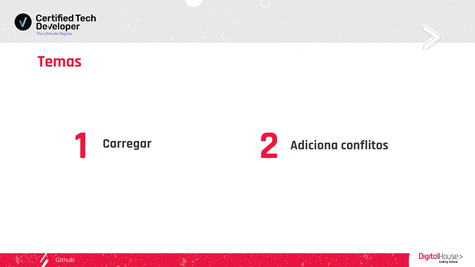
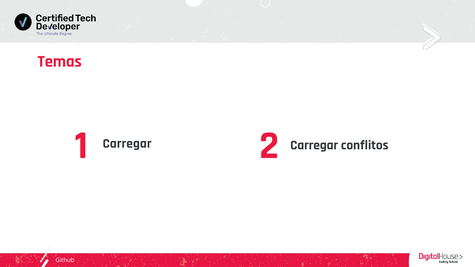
1 Adiciona: Adiciona -> Carregar
